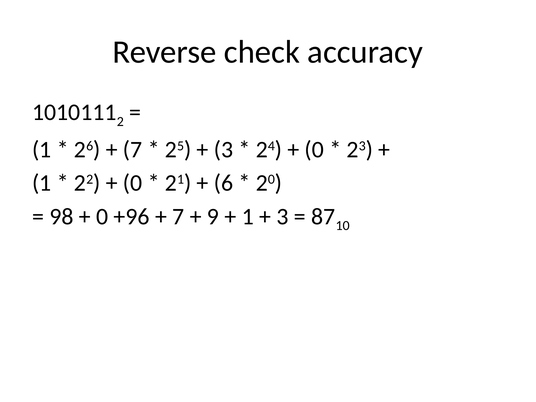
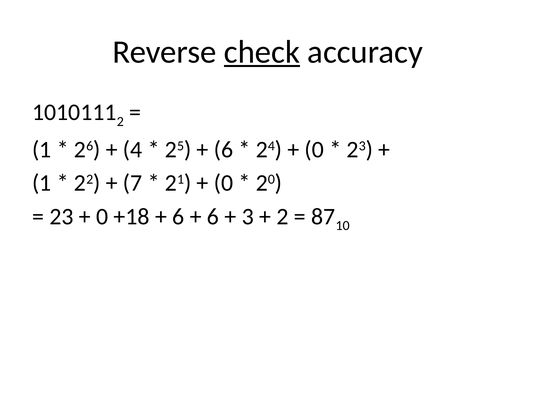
check underline: none -> present
7 at (133, 150): 7 -> 4
3 at (223, 150): 3 -> 6
0 at (133, 183): 0 -> 7
6 at (223, 183): 6 -> 0
98 at (61, 216): 98 -> 23
+96: +96 -> +18
7 at (178, 216): 7 -> 6
9 at (213, 216): 9 -> 6
1 at (248, 216): 1 -> 3
3 at (282, 216): 3 -> 2
